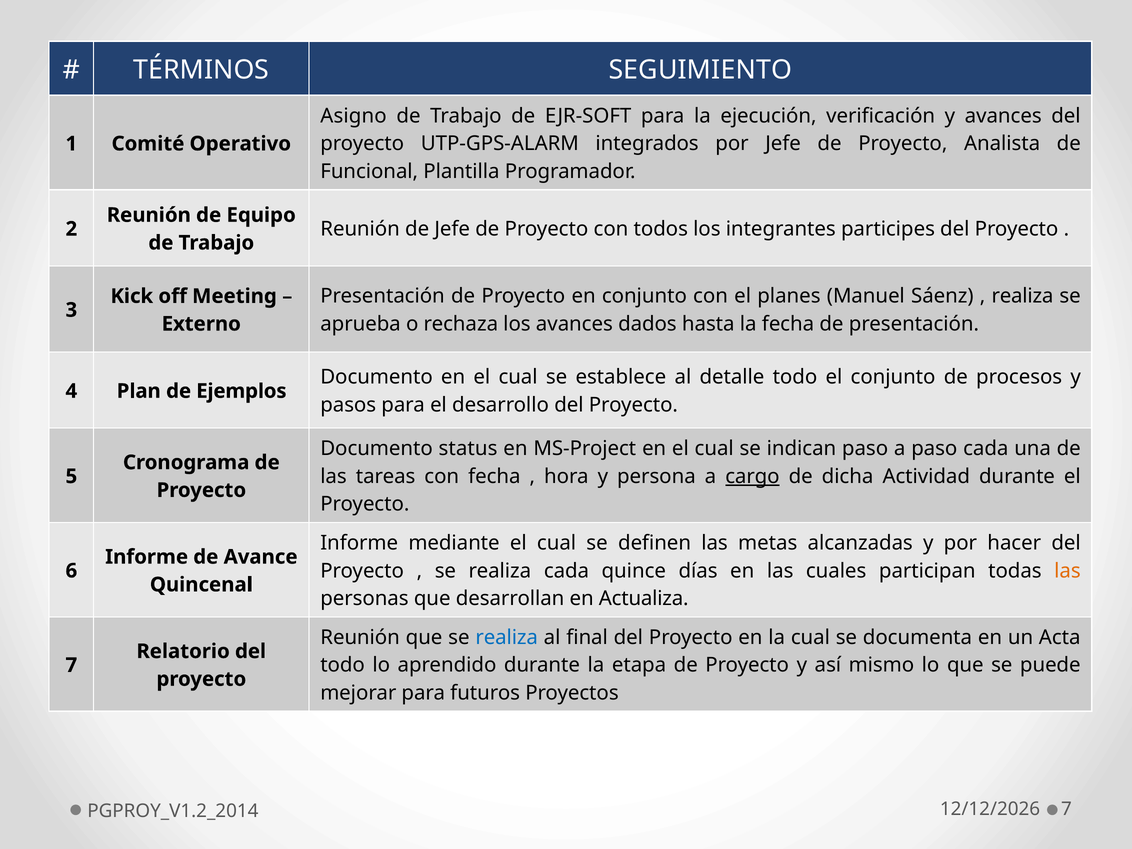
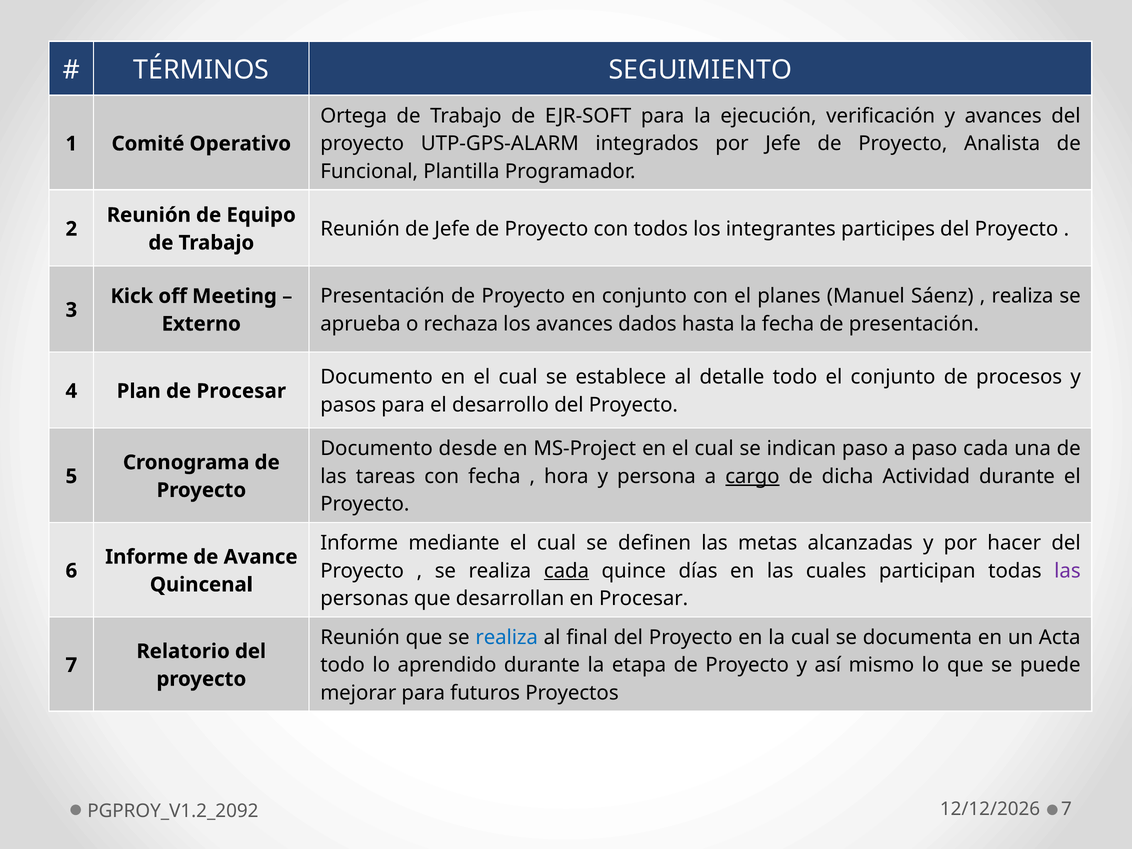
Asigno: Asigno -> Ortega
de Ejemplos: Ejemplos -> Procesar
status: status -> desde
cada at (566, 571) underline: none -> present
las at (1067, 571) colour: orange -> purple
en Actualiza: Actualiza -> Procesar
PGPROY_V1.2_2014: PGPROY_V1.2_2014 -> PGPROY_V1.2_2092
